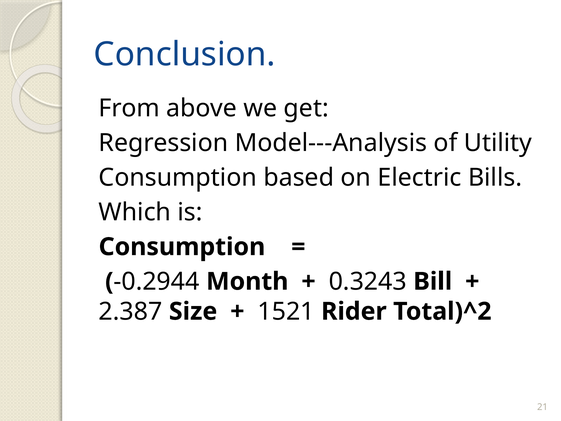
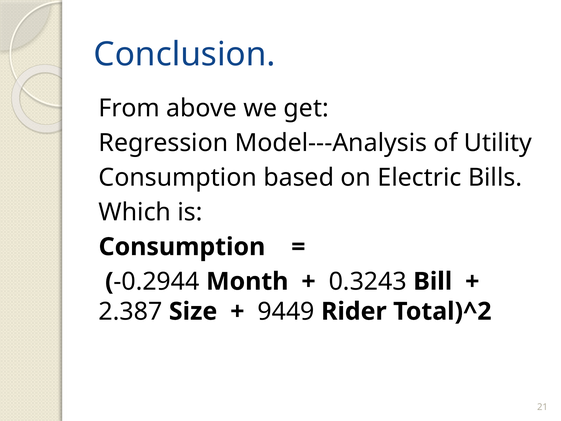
1521: 1521 -> 9449
